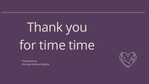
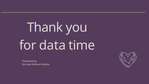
for time: time -> data
